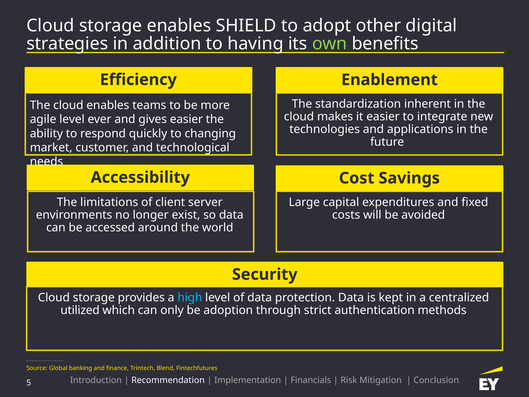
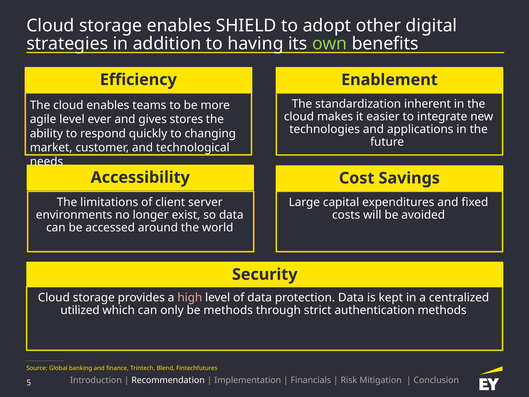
gives easier: easier -> stores
high colour: light blue -> pink
be adoption: adoption -> methods
